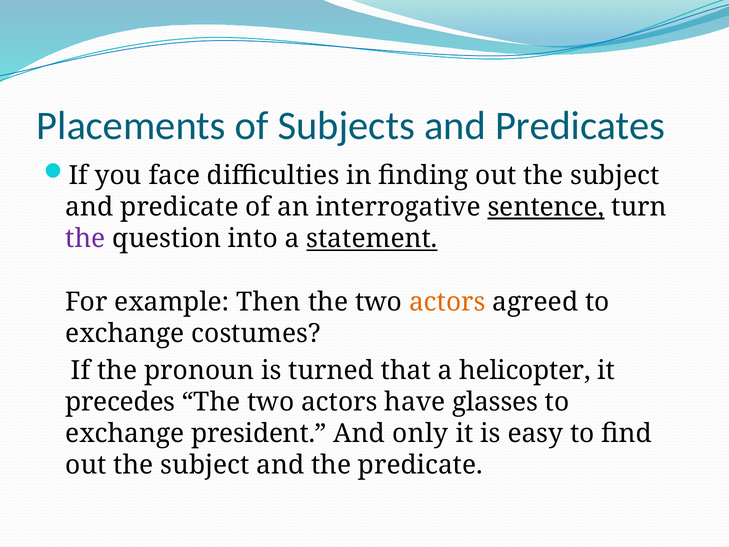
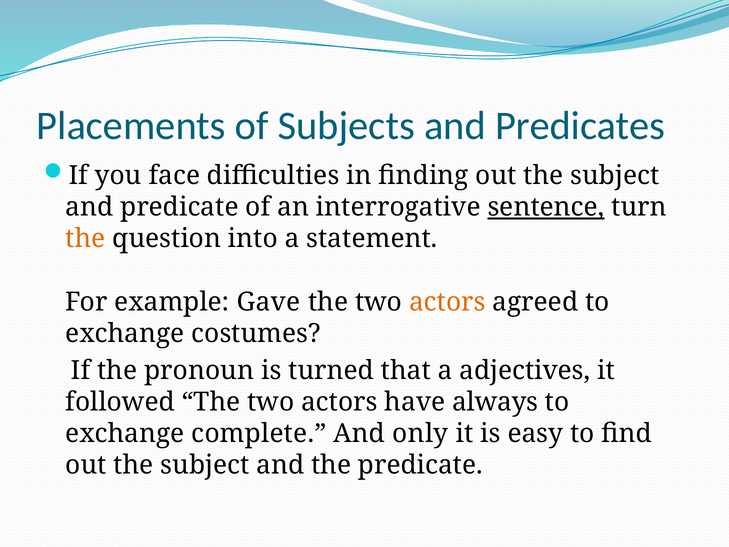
the at (86, 239) colour: purple -> orange
statement underline: present -> none
Then: Then -> Gave
helicopter: helicopter -> adjectives
precedes: precedes -> followed
glasses: glasses -> always
president: president -> complete
